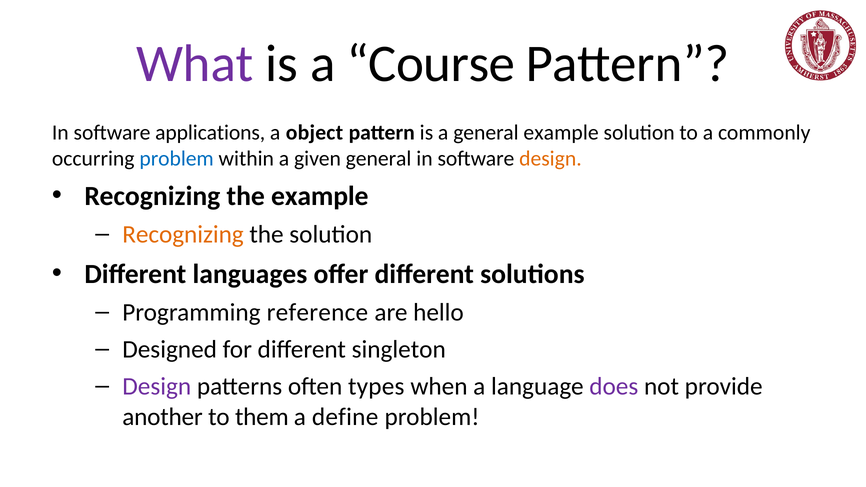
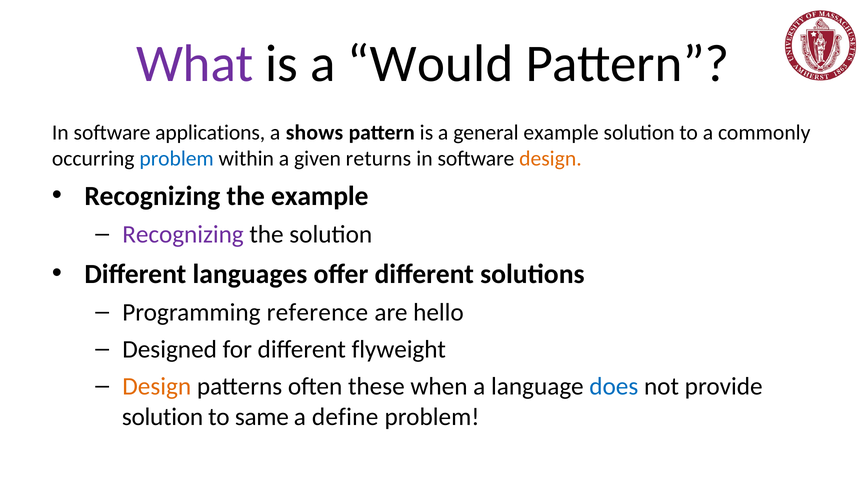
Course: Course -> Would
object: object -> shows
given general: general -> returns
Recognizing at (183, 235) colour: orange -> purple
singleton: singleton -> flyweight
Design at (157, 387) colour: purple -> orange
types: types -> these
does colour: purple -> blue
another at (163, 417): another -> solution
them: them -> same
